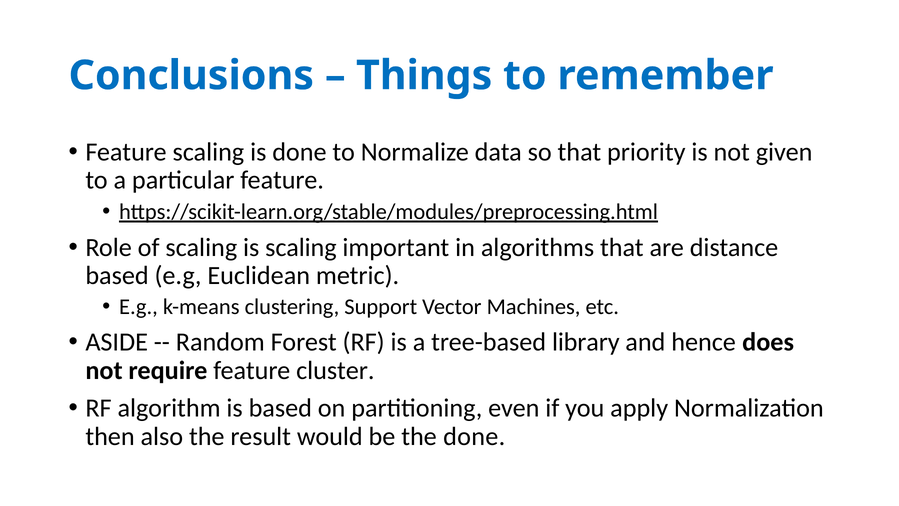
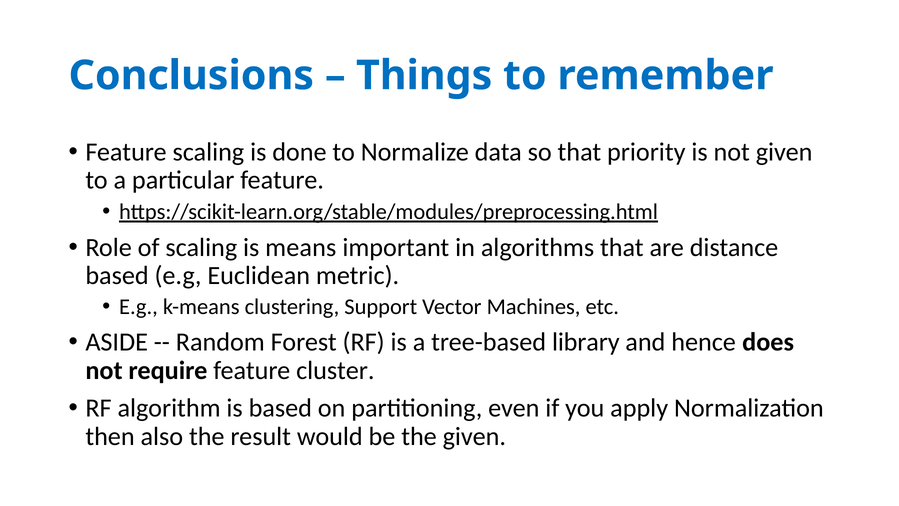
is scaling: scaling -> means
the done: done -> given
